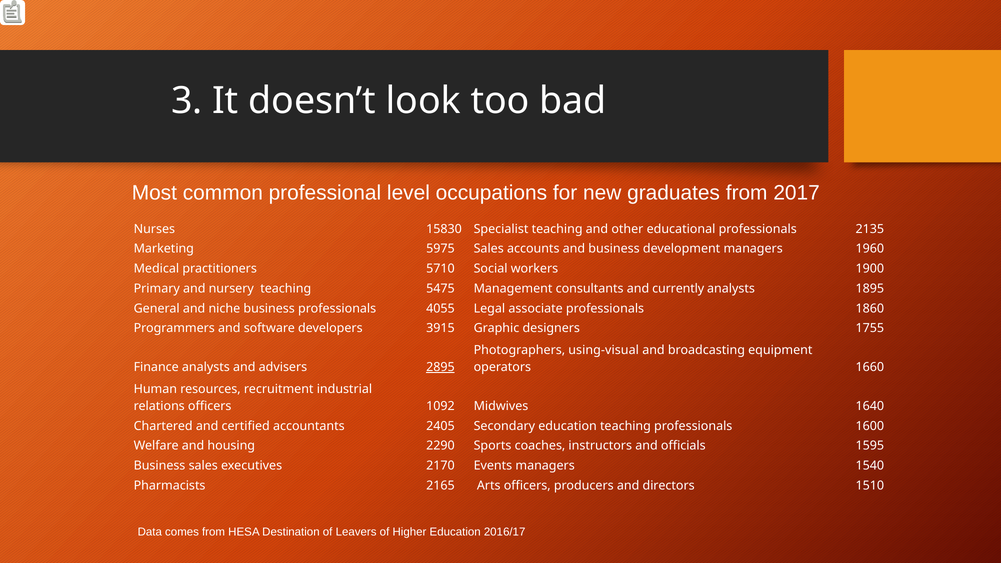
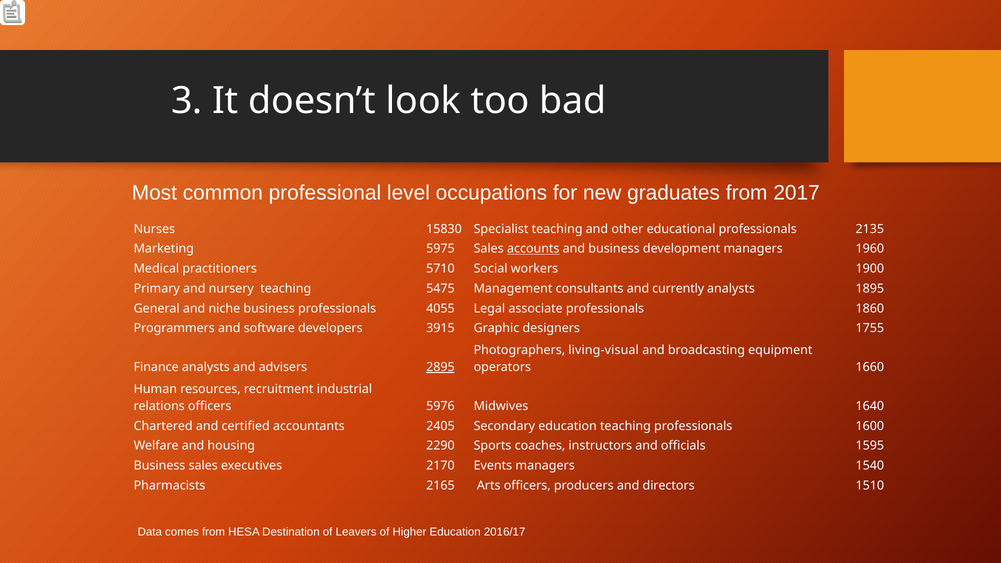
accounts underline: none -> present
using-visual: using-visual -> living-visual
1092: 1092 -> 5976
